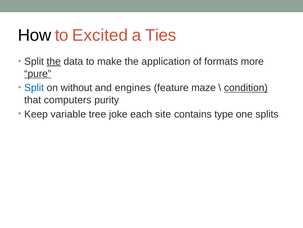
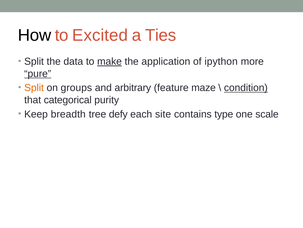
the at (54, 61) underline: present -> none
make underline: none -> present
formats: formats -> ipython
Split at (34, 88) colour: blue -> orange
without: without -> groups
engines: engines -> arbitrary
computers: computers -> categorical
variable: variable -> breadth
joke: joke -> defy
splits: splits -> scale
